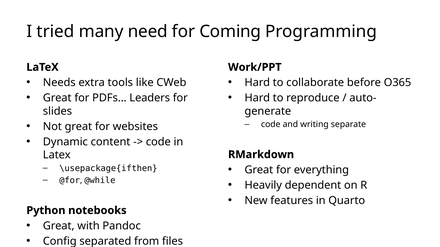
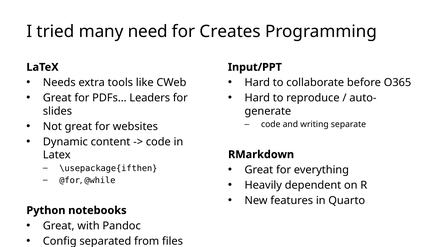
Coming: Coming -> Creates
Work/PPT: Work/PPT -> Input/PPT
